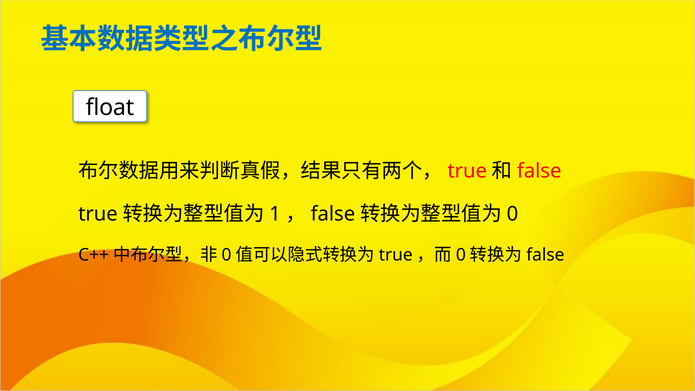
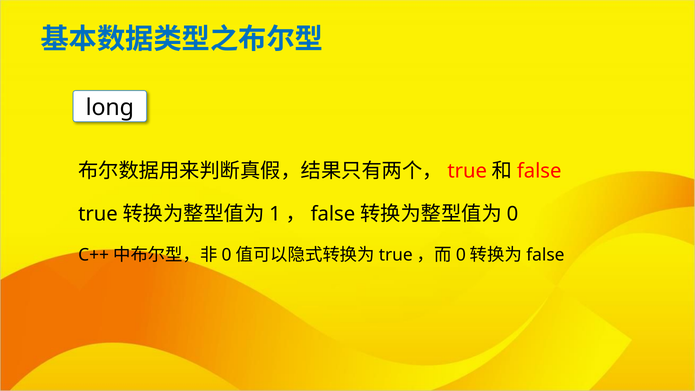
float: float -> long
